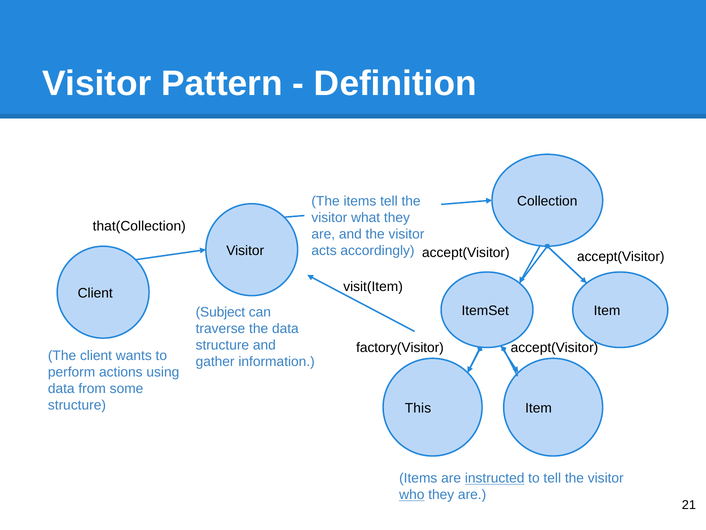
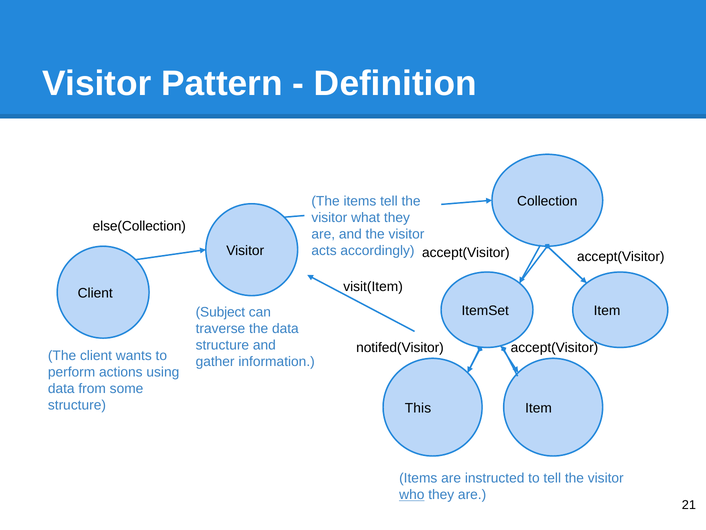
that(Collection: that(Collection -> else(Collection
factory(Visitor: factory(Visitor -> notifed(Visitor
instructed underline: present -> none
